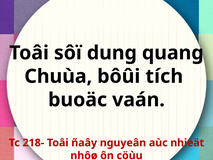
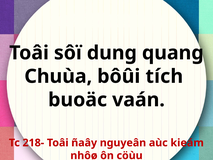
nhieät: nhieät -> kieám
